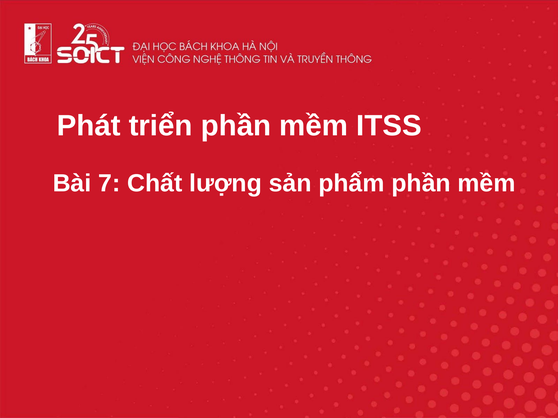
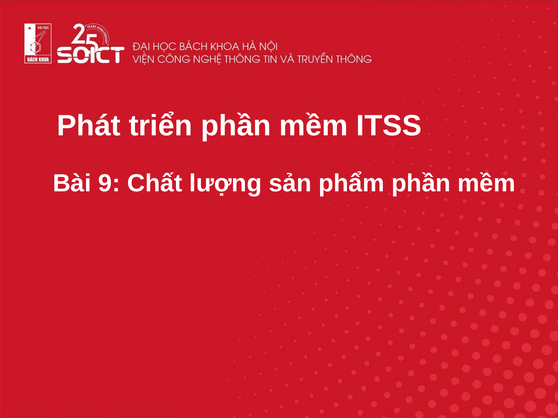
7: 7 -> 9
